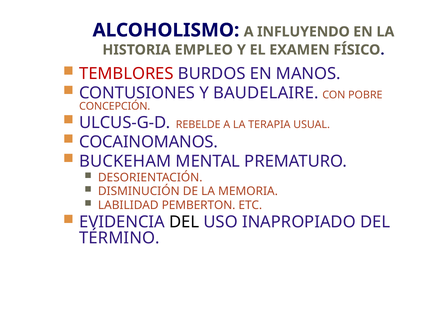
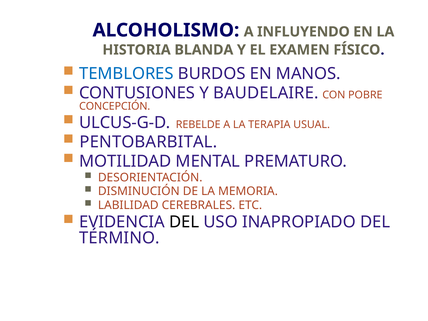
EMPLEO: EMPLEO -> BLANDA
TEMBLORES colour: red -> blue
COCAINOMANOS: COCAINOMANOS -> PENTOBARBITAL
BUCKEHAM: BUCKEHAM -> MOTILIDAD
PEMBERTON: PEMBERTON -> CEREBRALES
